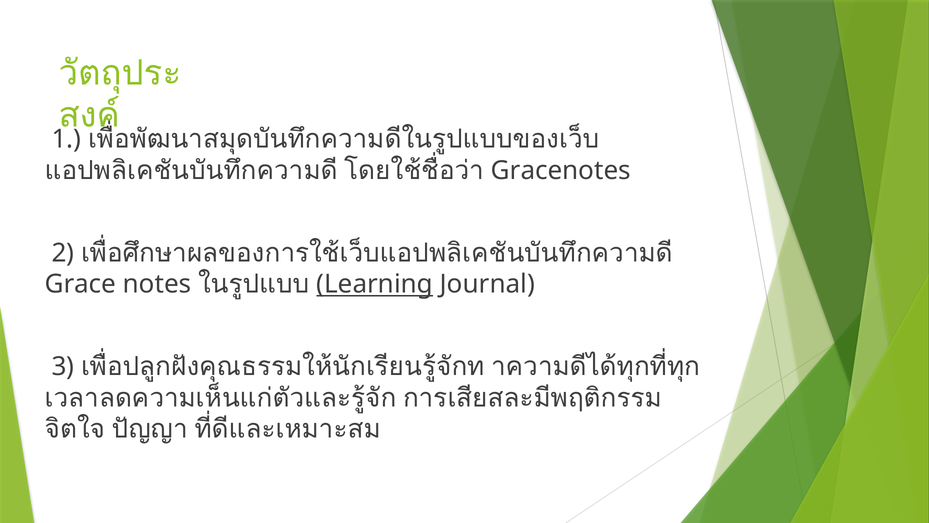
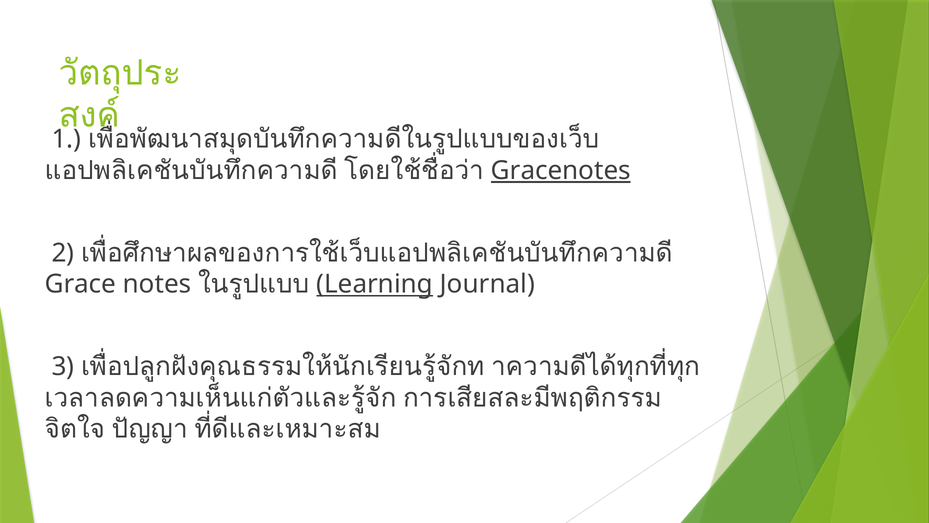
Gracenotes underline: none -> present
